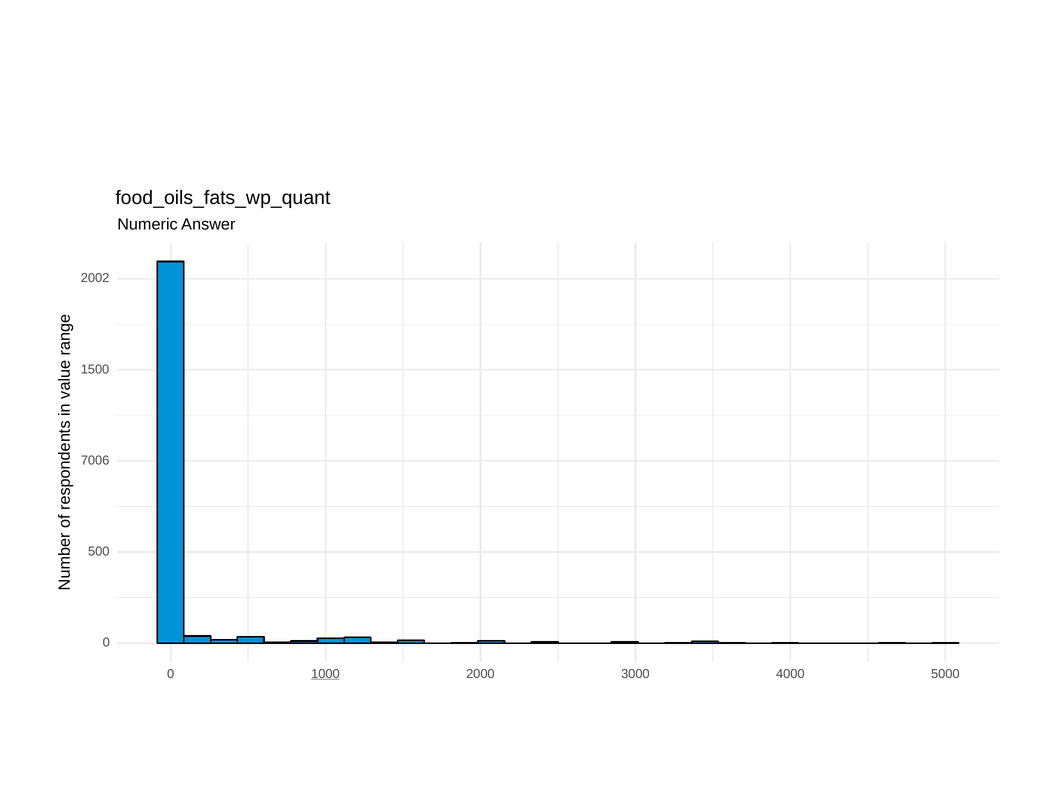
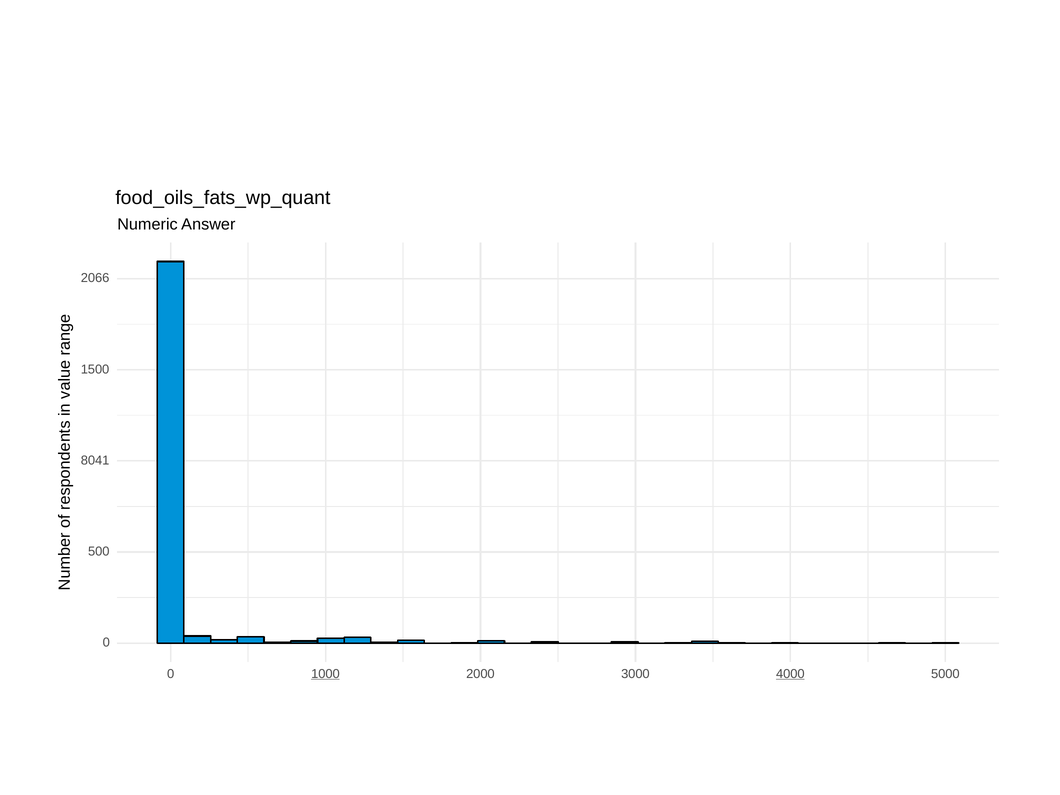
2002: 2002 -> 2066
7006: 7006 -> 8041
4000 underline: none -> present
